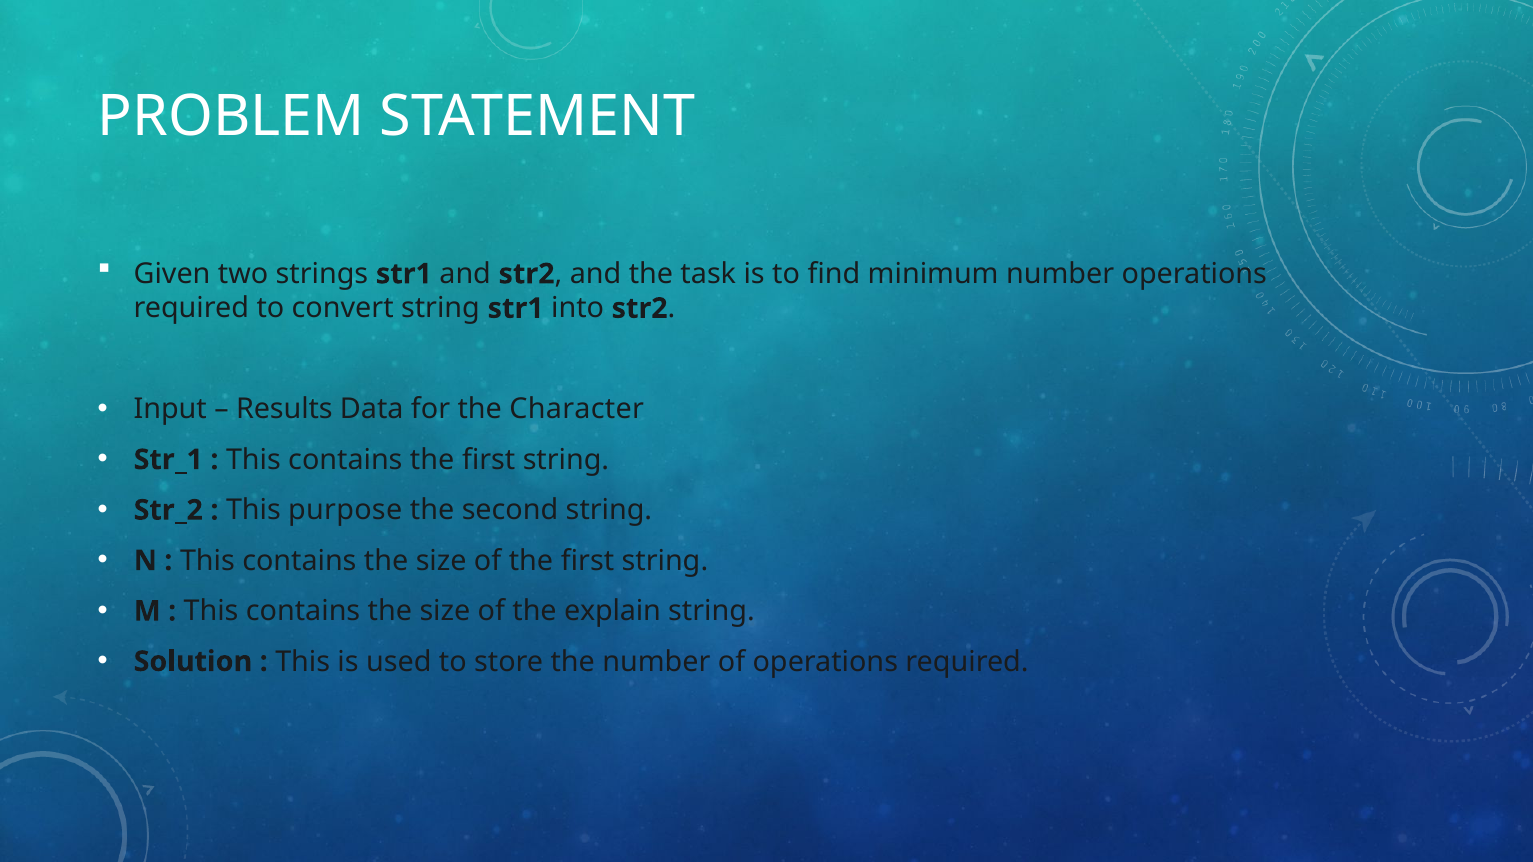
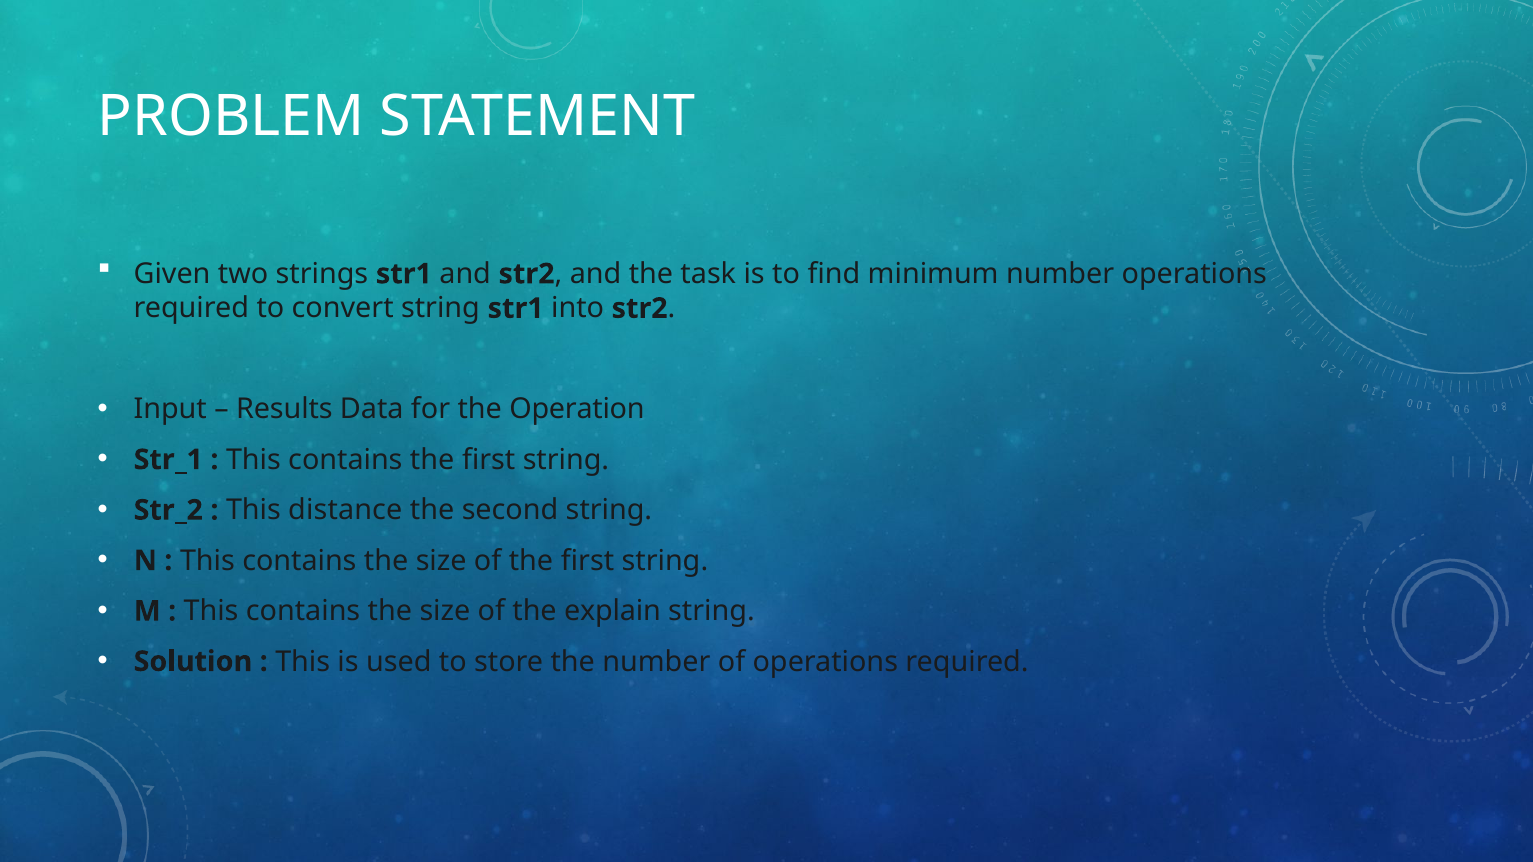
Character: Character -> Operation
purpose: purpose -> distance
